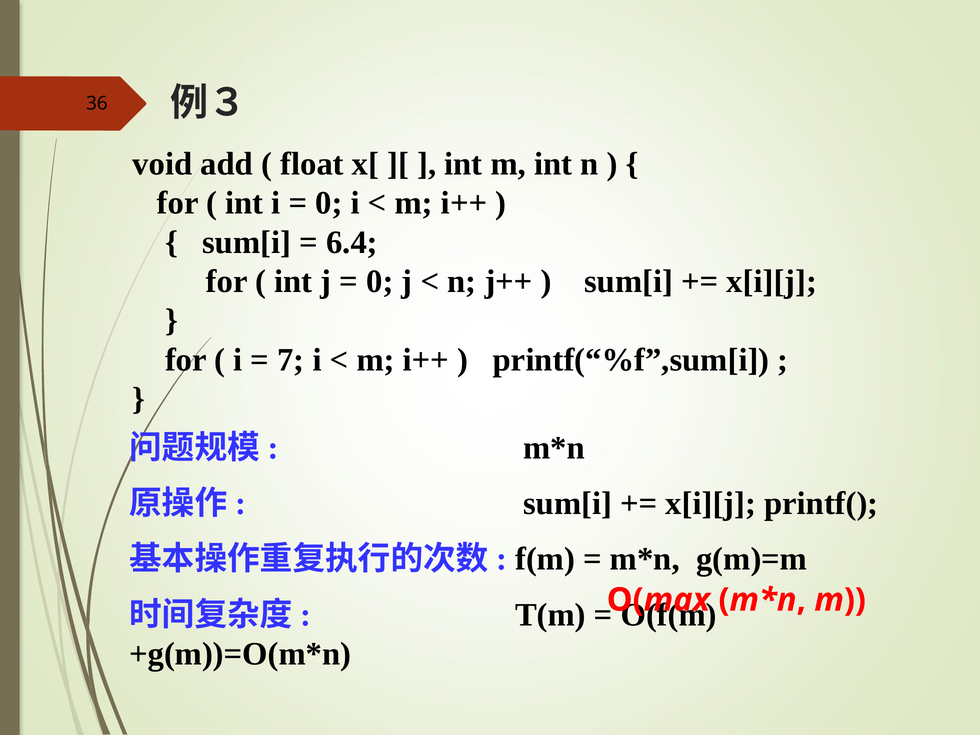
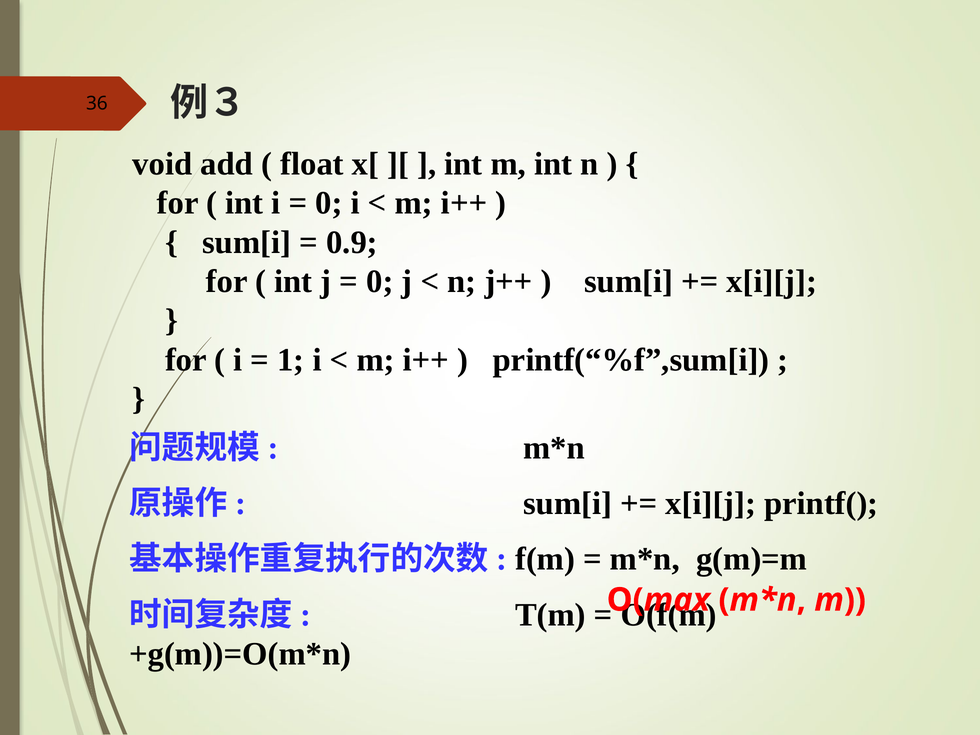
6.4: 6.4 -> 0.9
7: 7 -> 1
